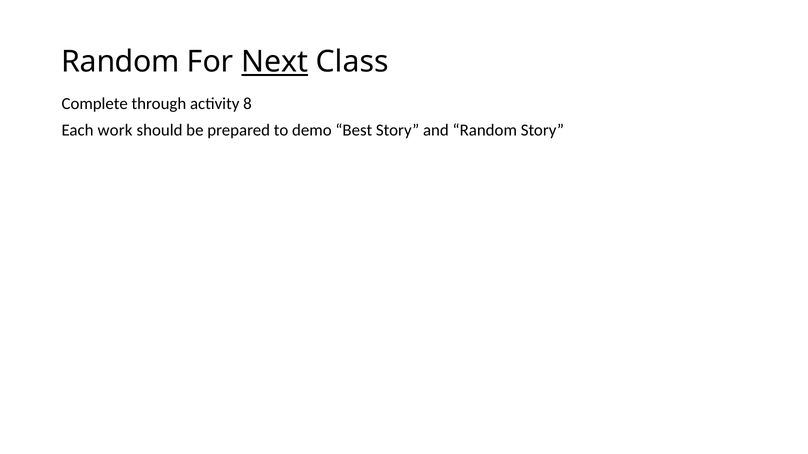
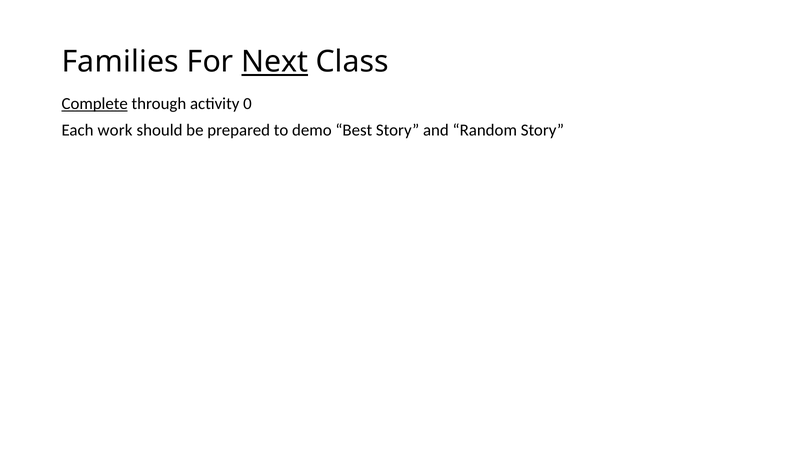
Random at (120, 62): Random -> Families
Complete underline: none -> present
8: 8 -> 0
